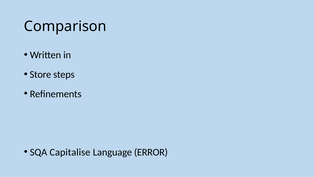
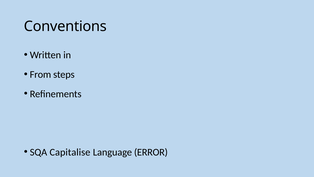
Comparison: Comparison -> Conventions
Store: Store -> From
